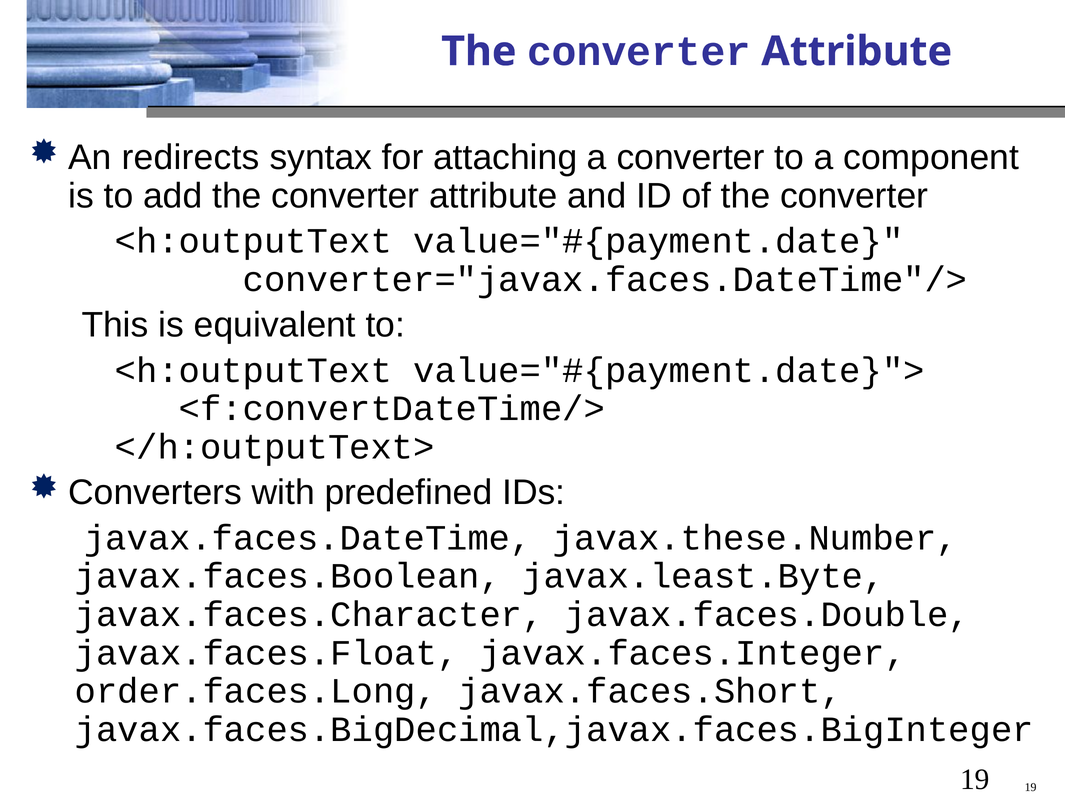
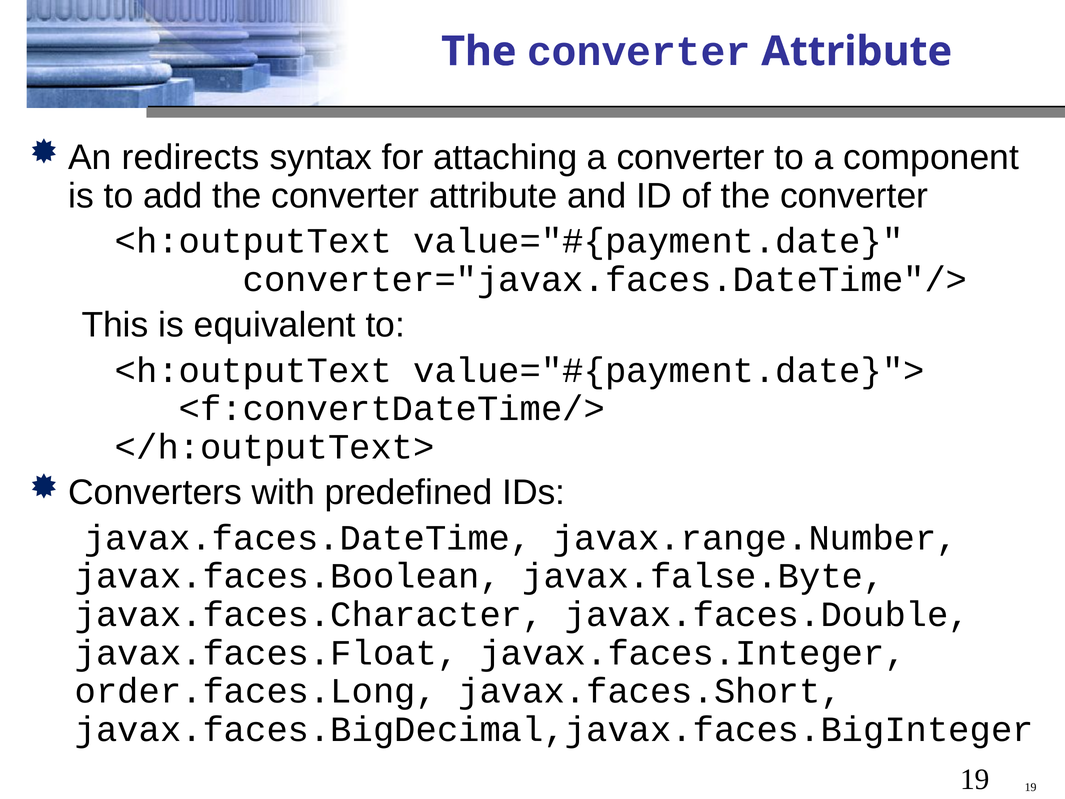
javax.these.Number: javax.these.Number -> javax.range.Number
javax.least.Byte: javax.least.Byte -> javax.false.Byte
